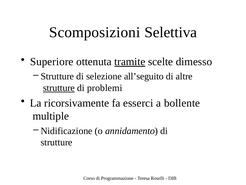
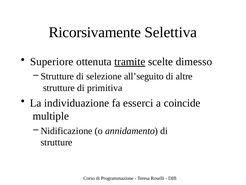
Scomposizioni: Scomposizioni -> Ricorsivamente
strutture at (59, 88) underline: present -> none
problemi: problemi -> primitiva
ricorsivamente: ricorsivamente -> individuazione
bollente: bollente -> coincide
